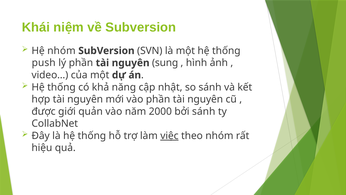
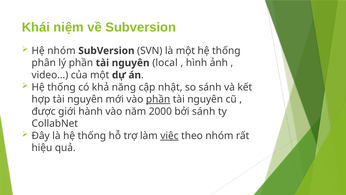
push: push -> phân
sung: sung -> local
phần at (158, 99) underline: none -> present
quản: quản -> hành
